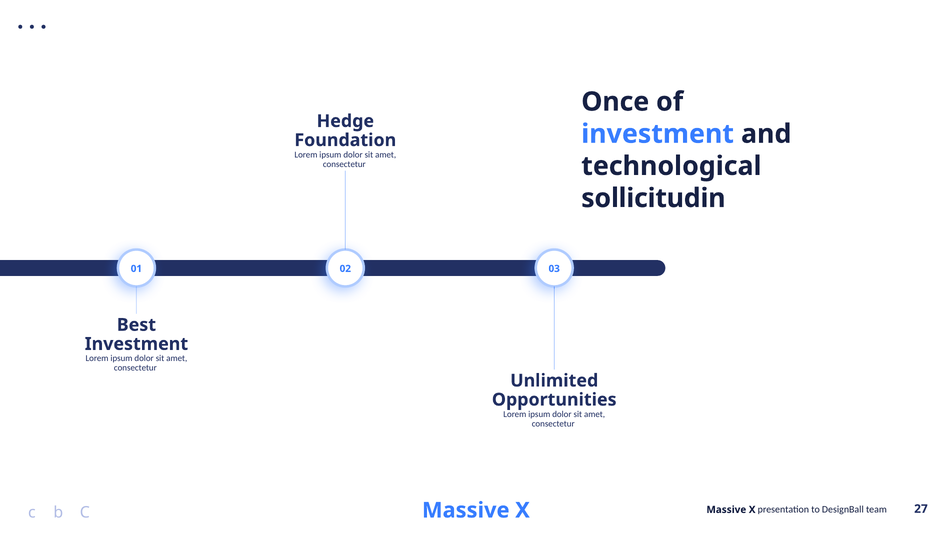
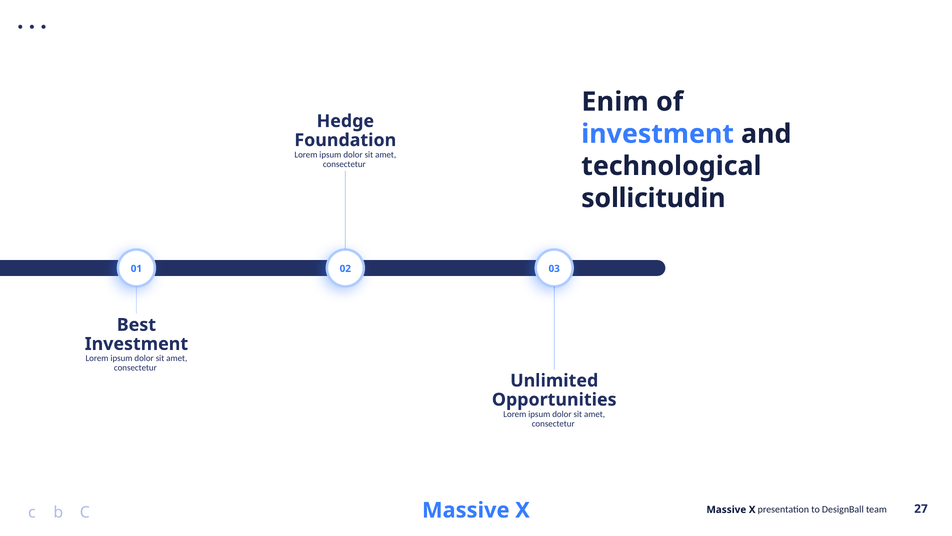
Once: Once -> Enim
